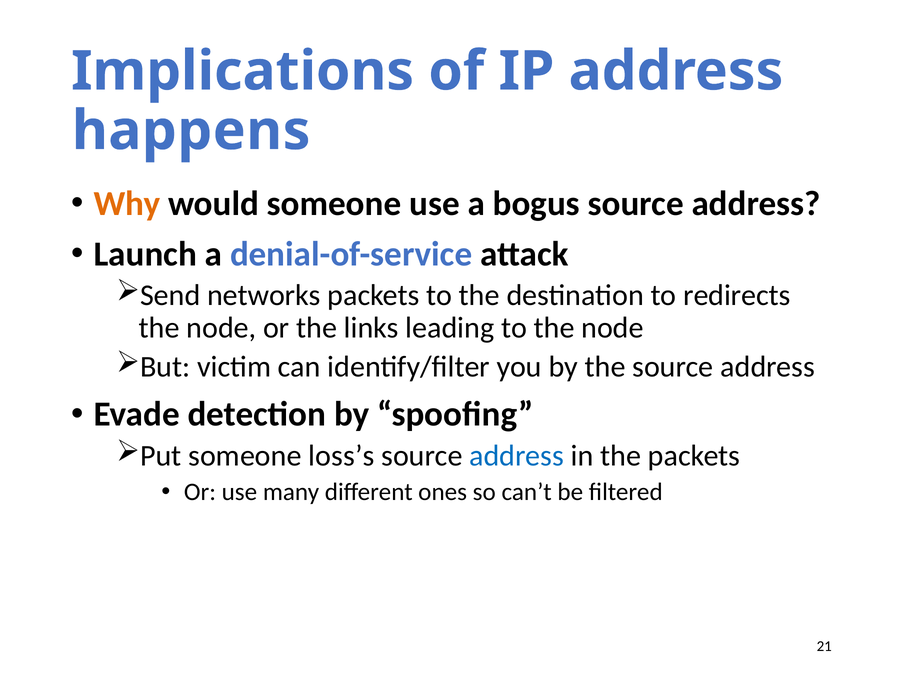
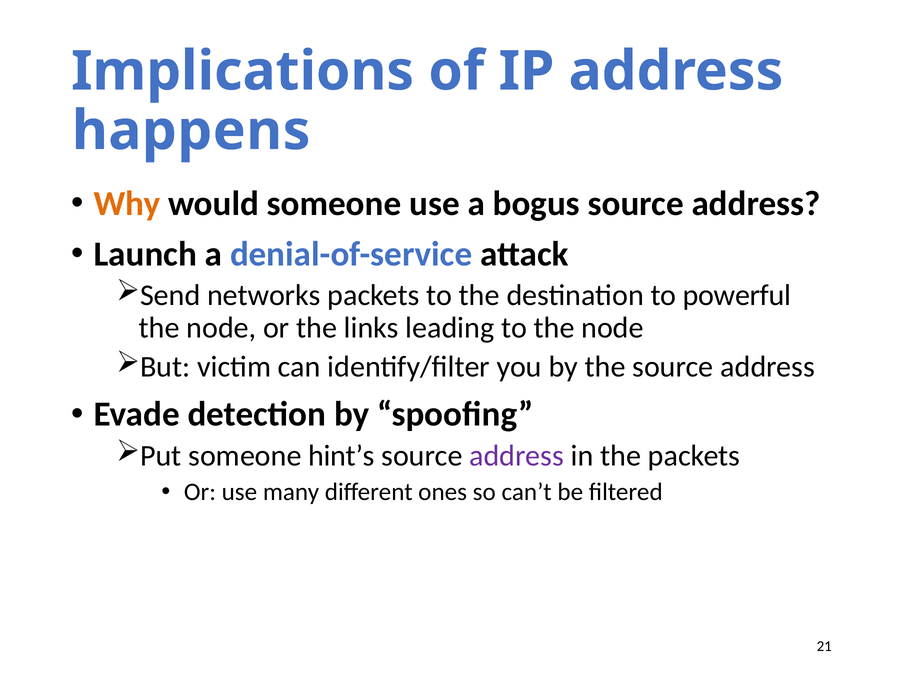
redirects: redirects -> powerful
loss’s: loss’s -> hint’s
address at (517, 456) colour: blue -> purple
